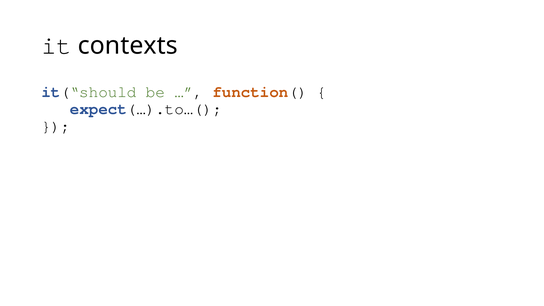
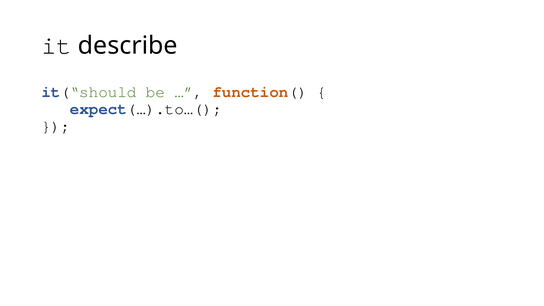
contexts: contexts -> describe
